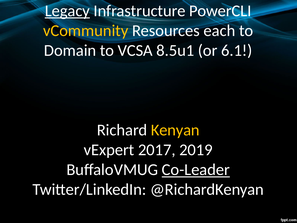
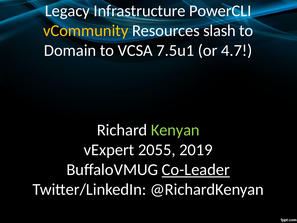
Legacy underline: present -> none
each: each -> slash
8.5u1: 8.5u1 -> 7.5u1
6.1: 6.1 -> 4.7
Kenyan colour: yellow -> light green
2017: 2017 -> 2055
